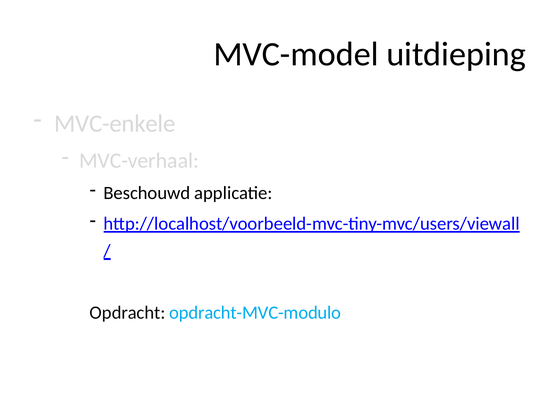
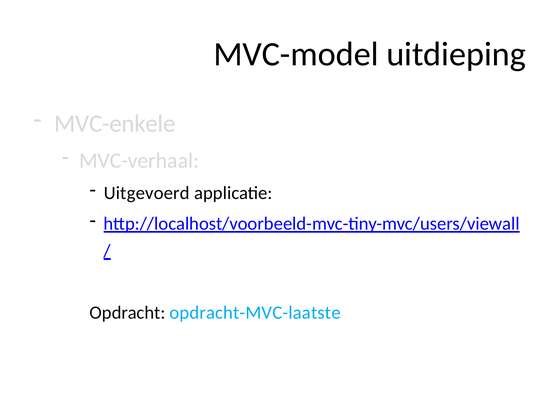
Beschouwd: Beschouwd -> Uitgevoerd
opdracht-MVC-modulo: opdracht-MVC-modulo -> opdracht-MVC-laatste
